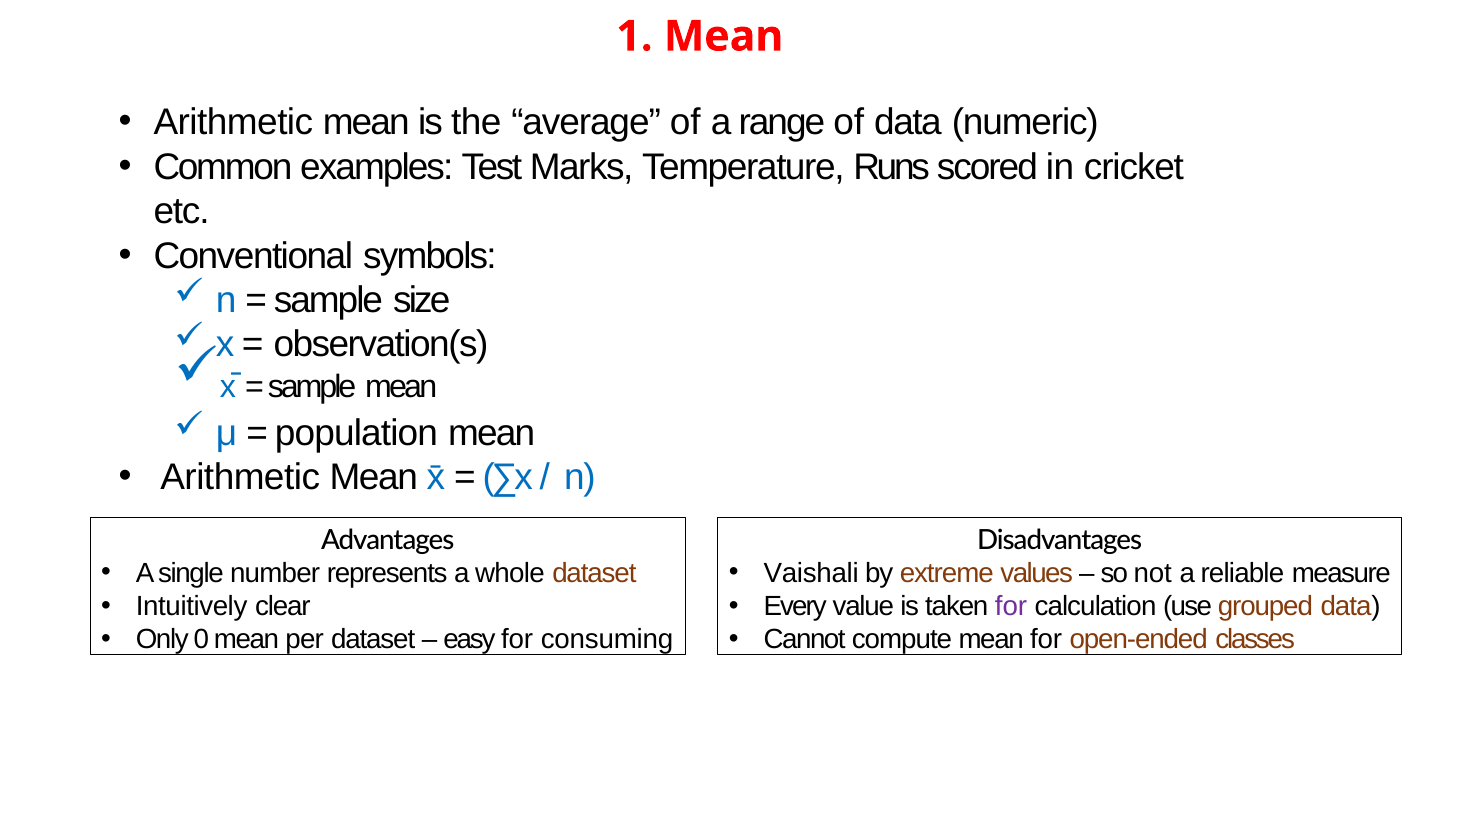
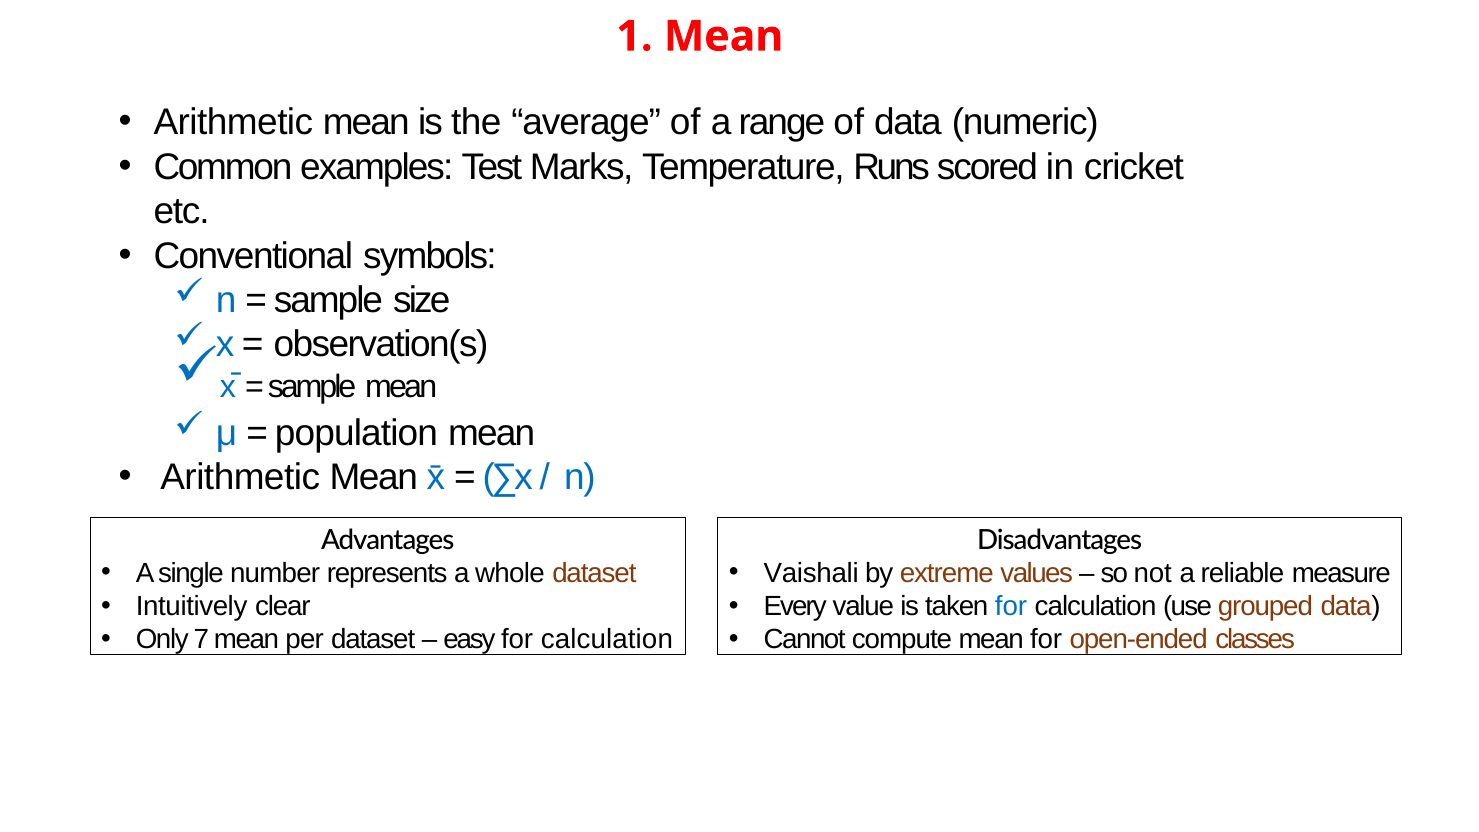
for at (1011, 606) colour: purple -> blue
0: 0 -> 7
easy for consuming: consuming -> calculation
